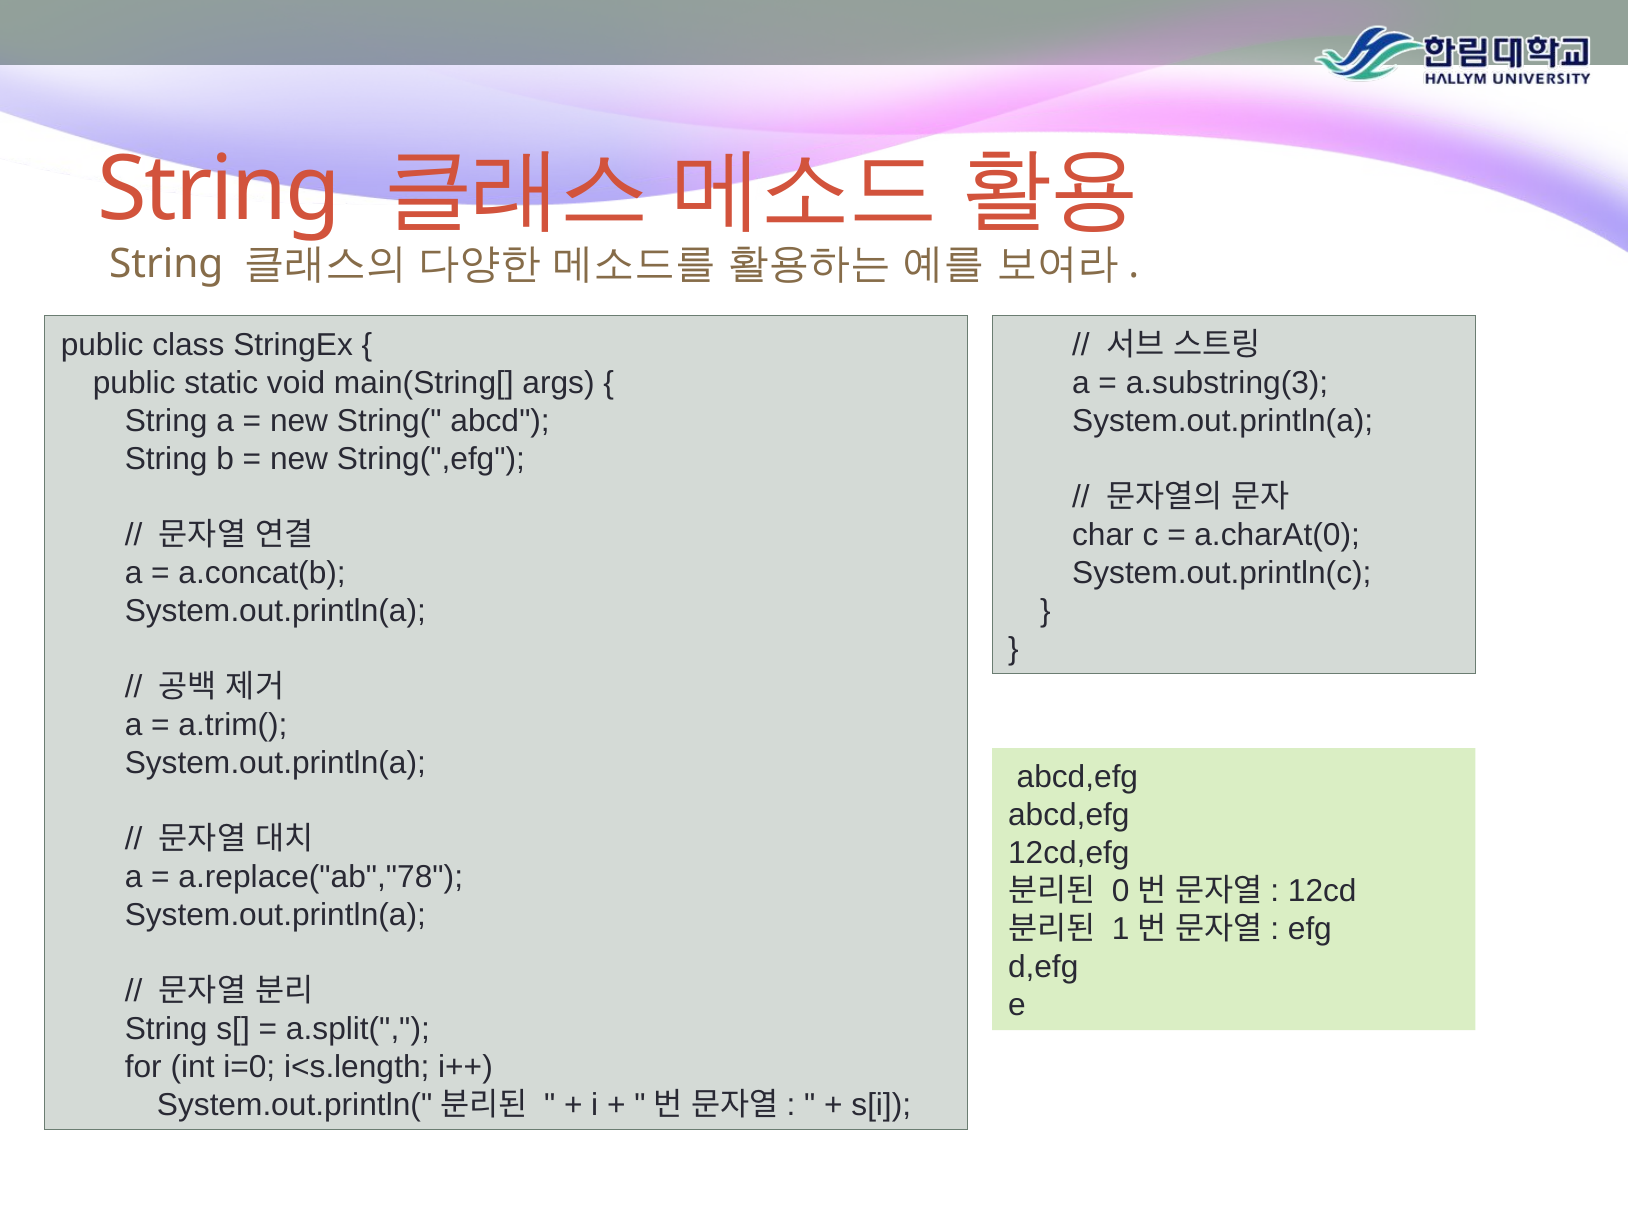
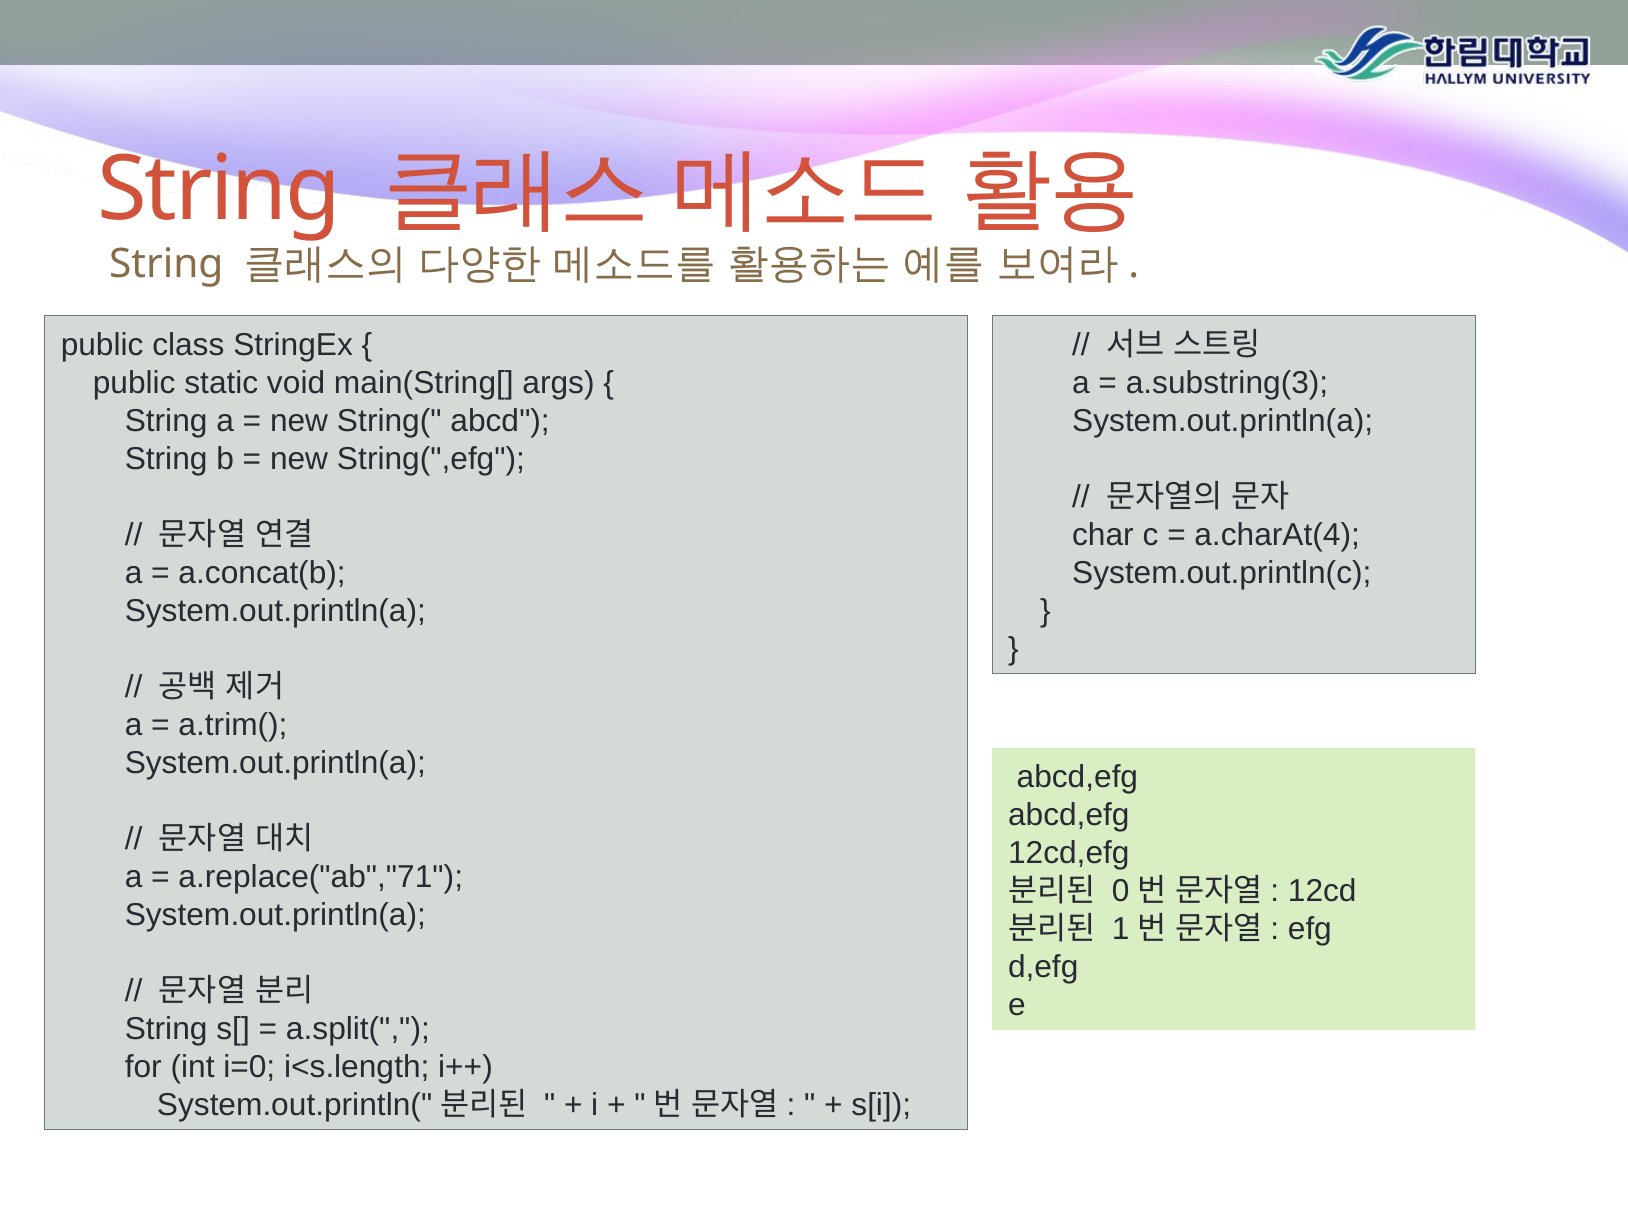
a.charAt(0: a.charAt(0 -> a.charAt(4
a.replace("ab","78: a.replace("ab","78 -> a.replace("ab","71
